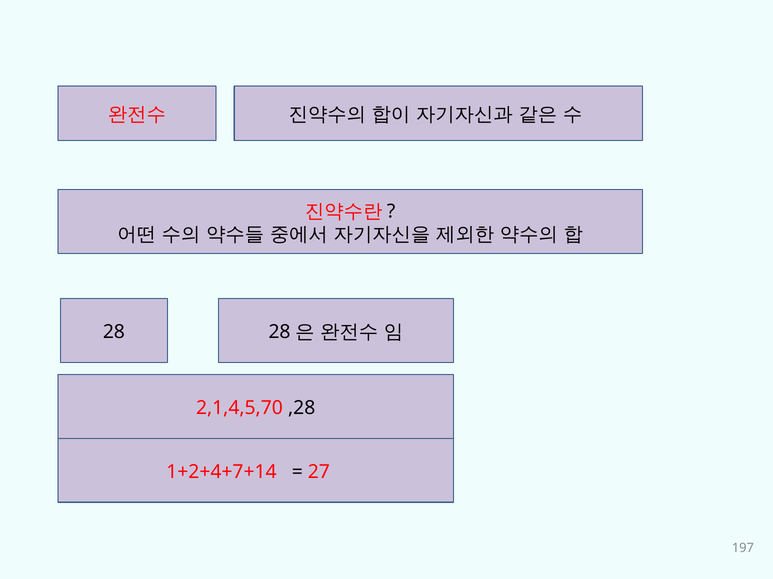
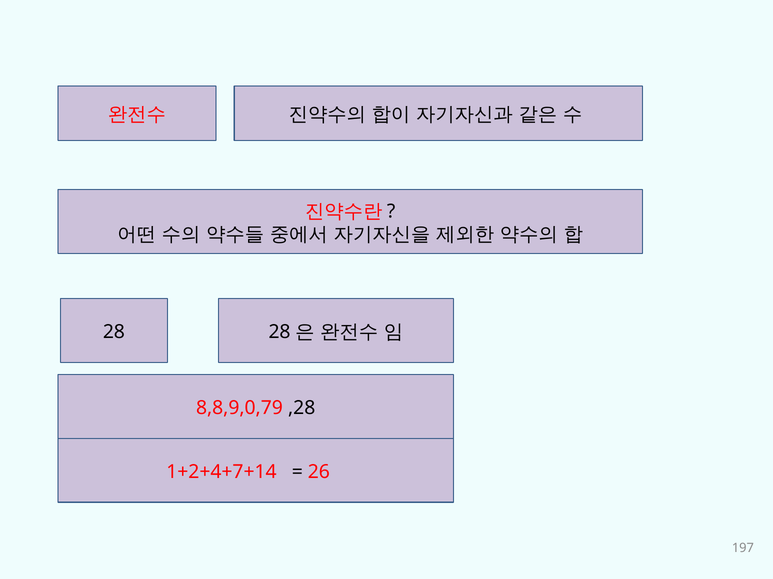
2,1,4,5,70: 2,1,4,5,70 -> 8,8,9,0,79
27: 27 -> 26
